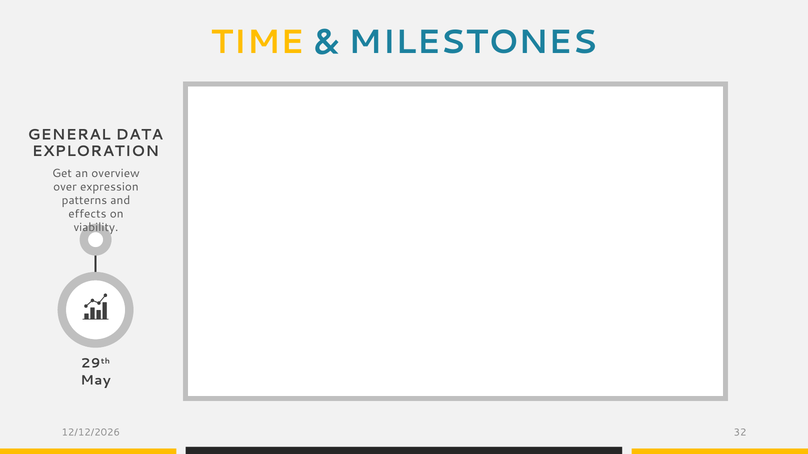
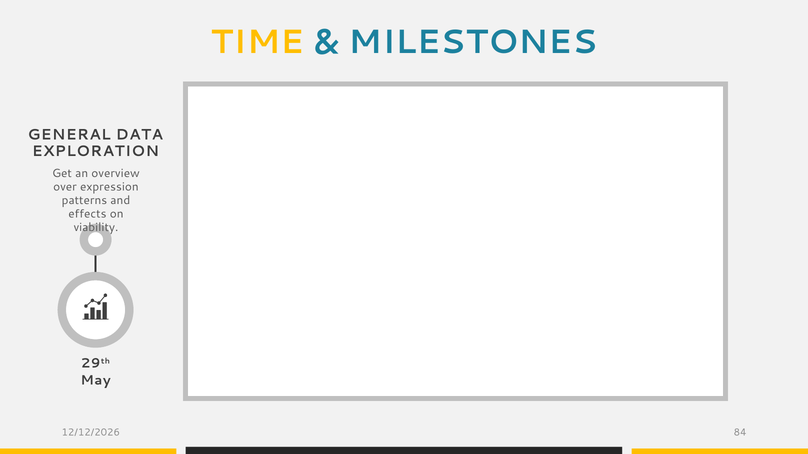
32: 32 -> 84
